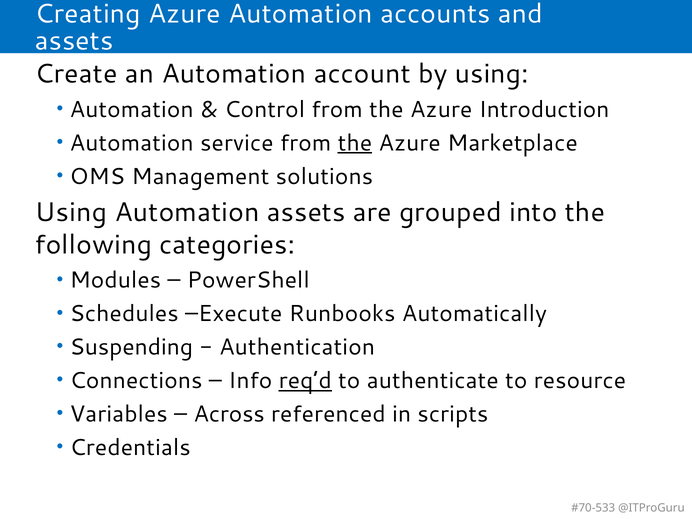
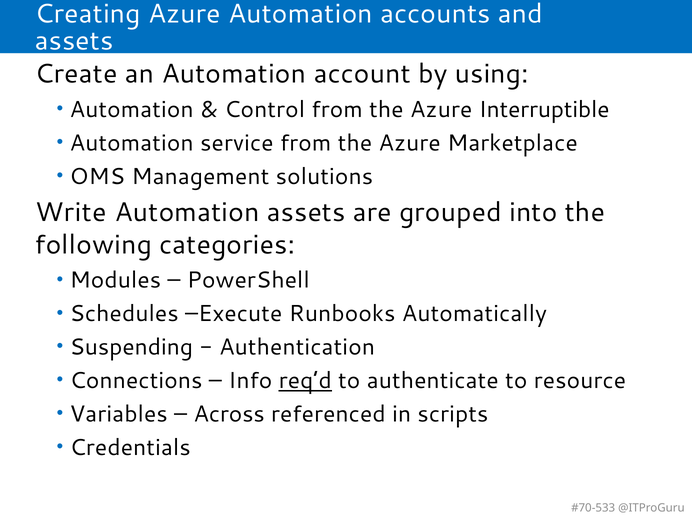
Introduction: Introduction -> Interruptible
the at (355, 143) underline: present -> none
Using at (71, 213): Using -> Write
